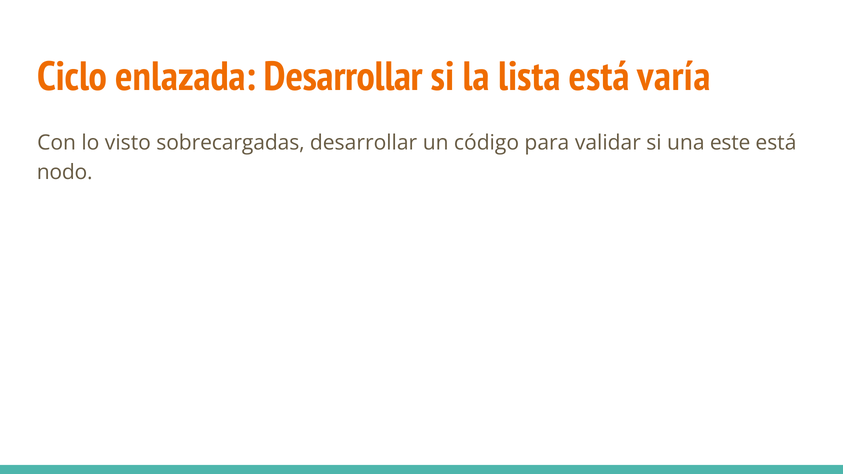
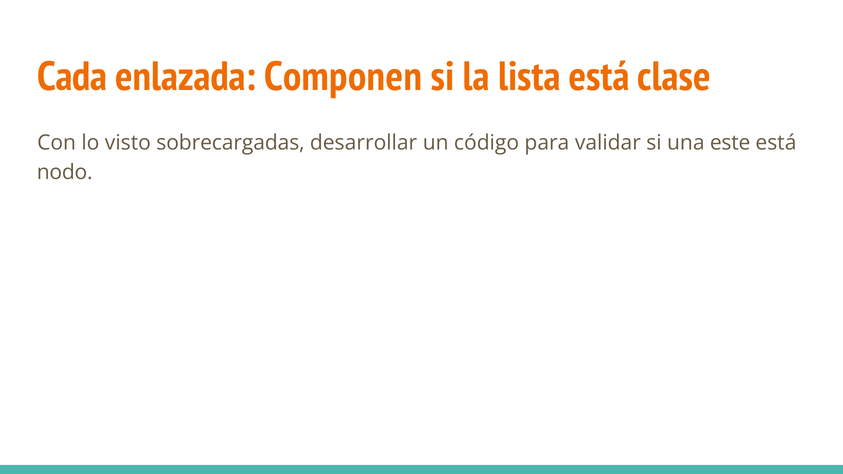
Ciclo: Ciclo -> Cada
enlazada Desarrollar: Desarrollar -> Componen
varía: varía -> clase
